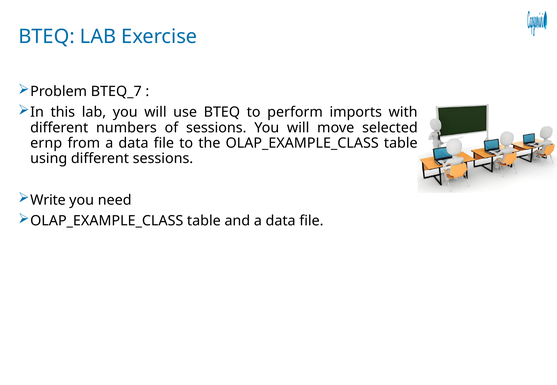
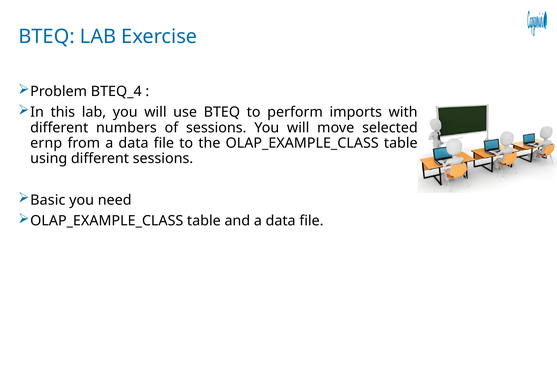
BTEQ_7: BTEQ_7 -> BTEQ_4
Write: Write -> Basic
